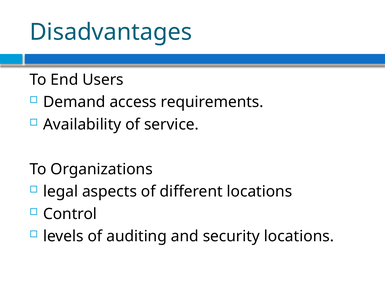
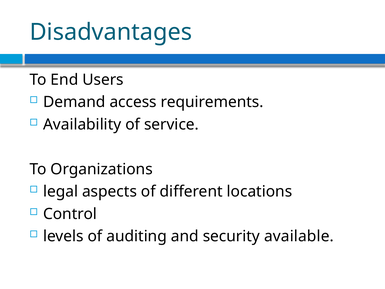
security locations: locations -> available
